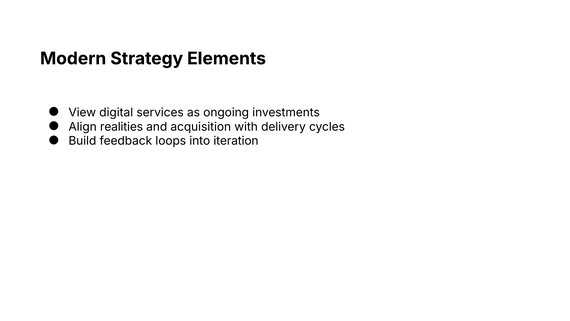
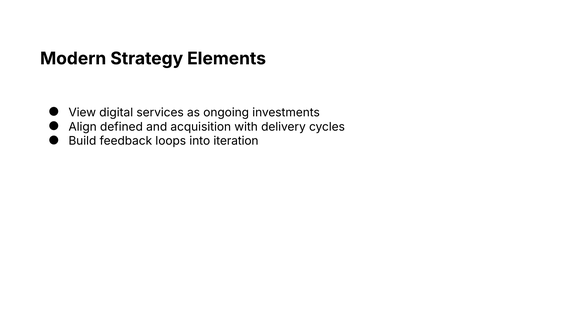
realities: realities -> defined
